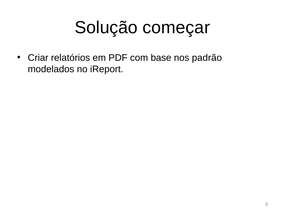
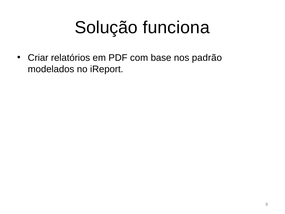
começar: começar -> funciona
